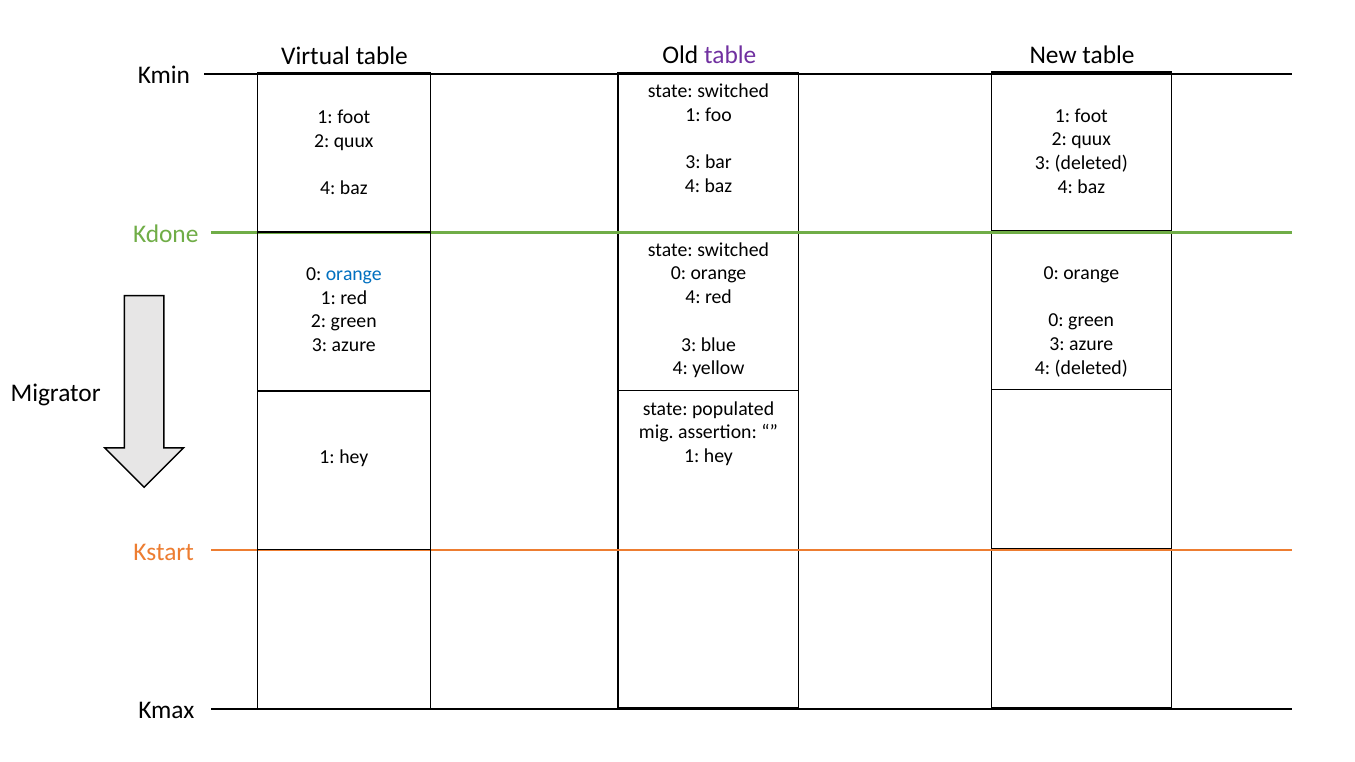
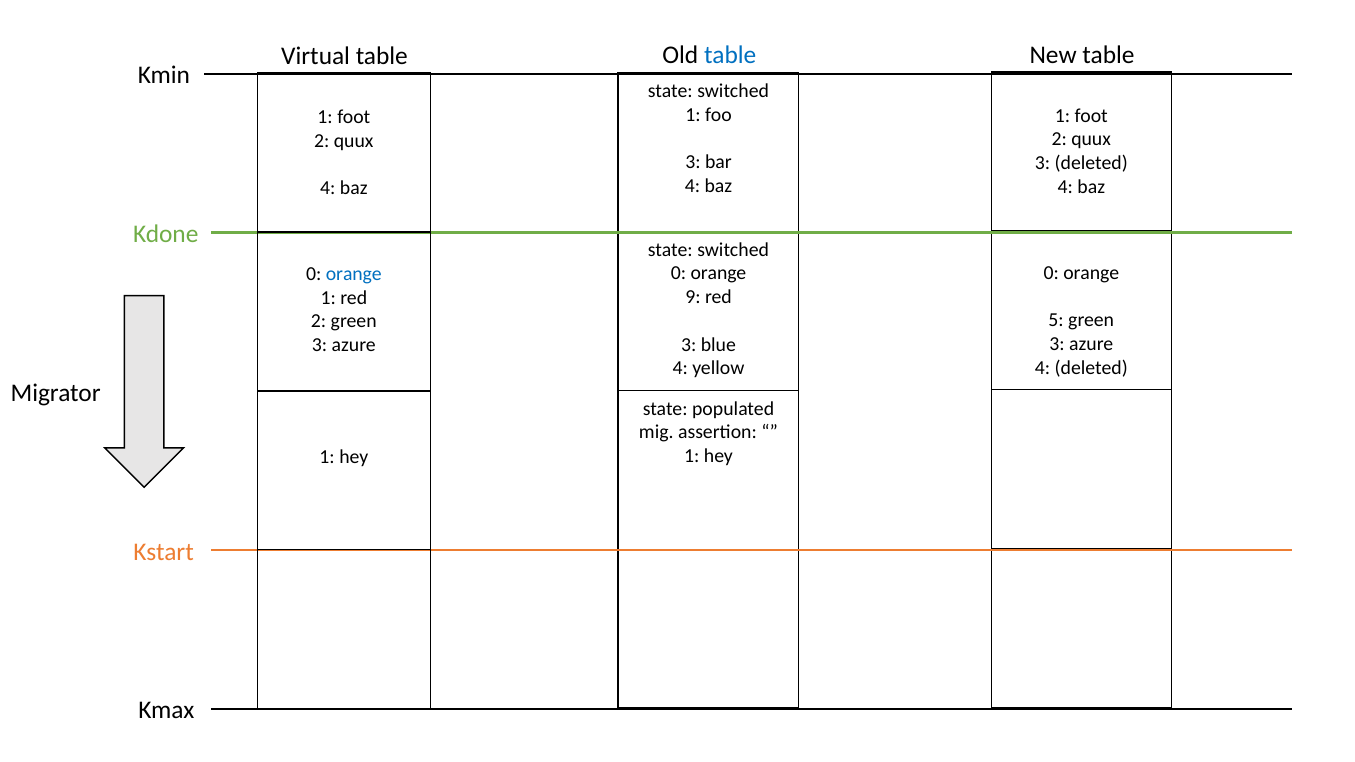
table at (730, 55) colour: purple -> blue
4 at (693, 297): 4 -> 9
0 at (1056, 320): 0 -> 5
